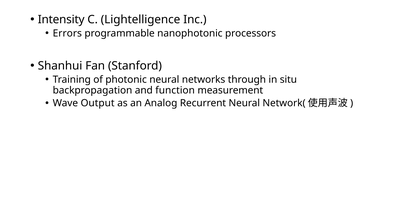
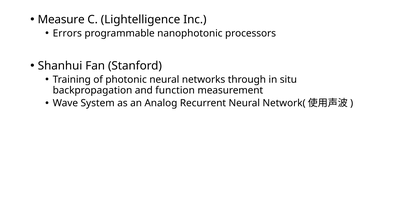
Intensity: Intensity -> Measure
Output: Output -> System
